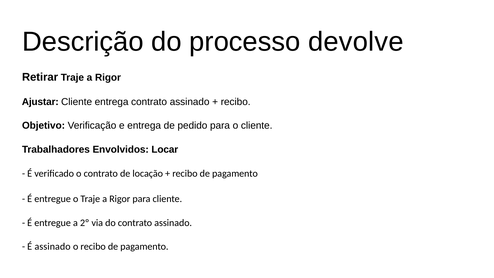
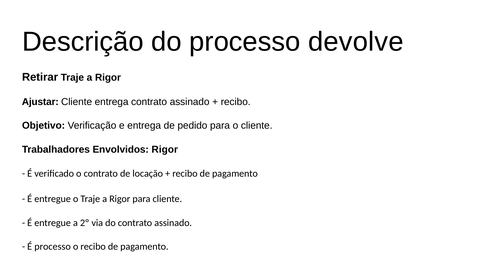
Envolvidos Locar: Locar -> Rigor
É assinado: assinado -> processo
